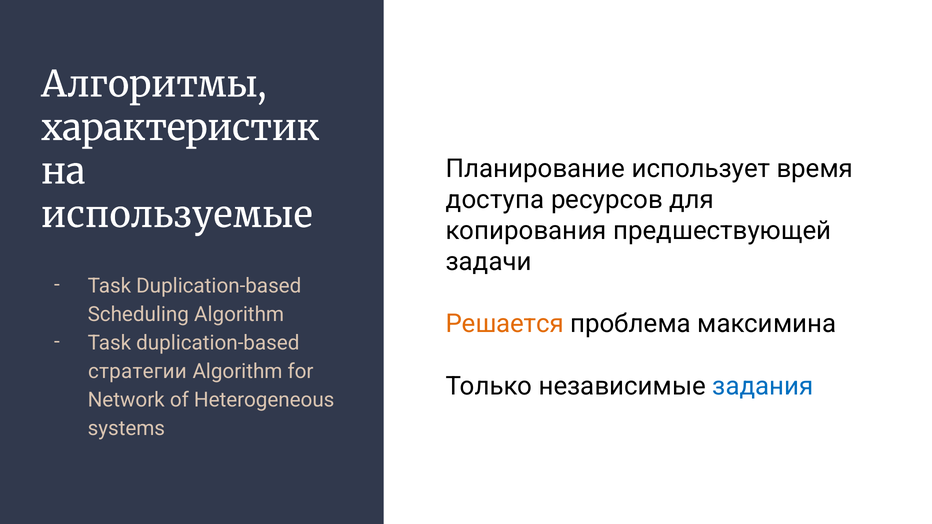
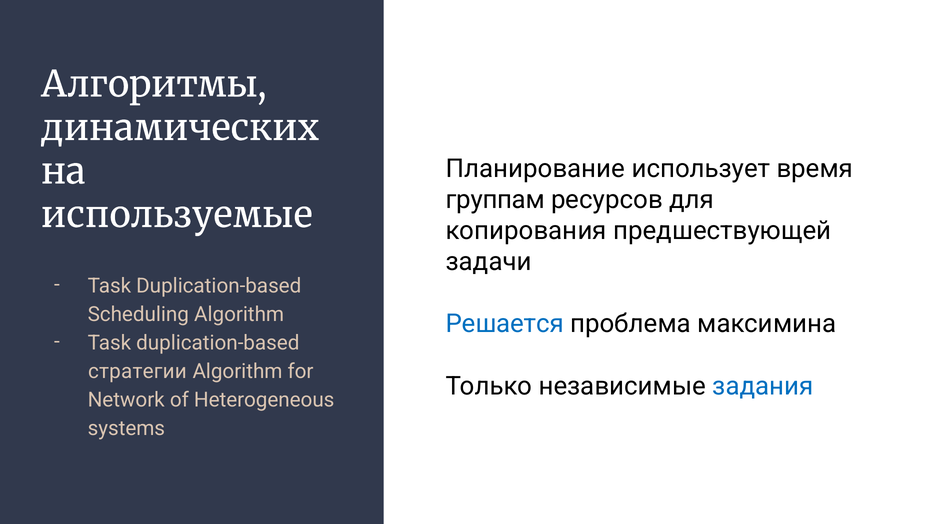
характеристик: характеристик -> динамических
доступа: доступа -> группам
Решается colour: orange -> blue
